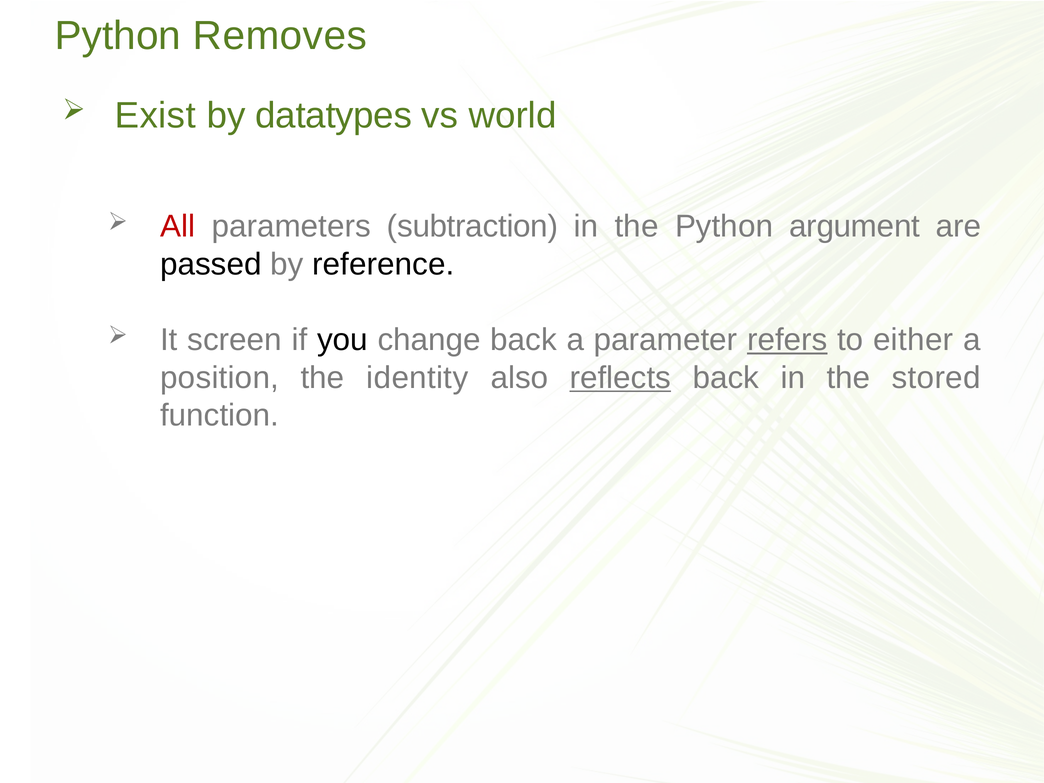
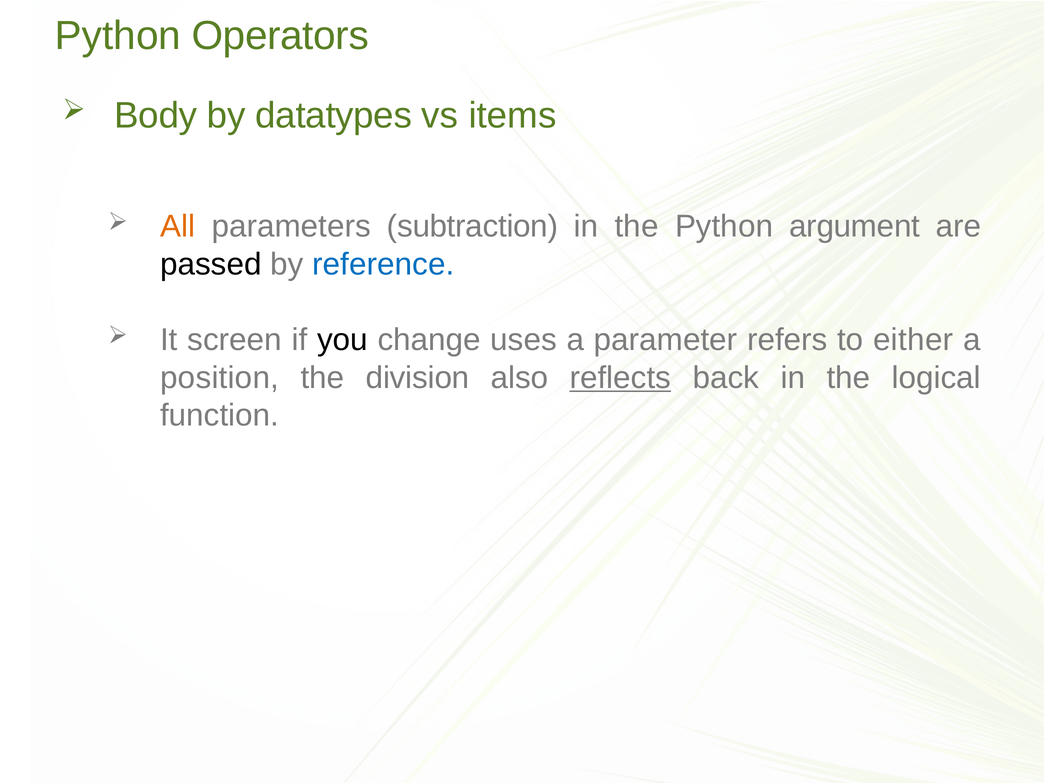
Removes: Removes -> Operators
Exist: Exist -> Body
world: world -> items
All colour: red -> orange
reference colour: black -> blue
change back: back -> uses
refers underline: present -> none
identity: identity -> division
stored: stored -> logical
